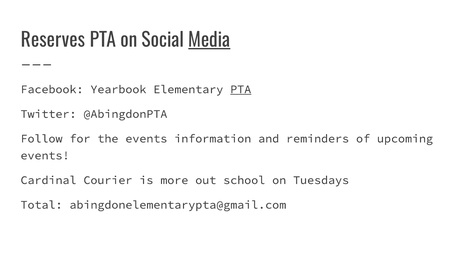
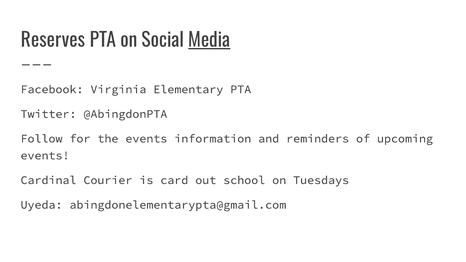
Yearbook: Yearbook -> Virginia
PTA at (241, 89) underline: present -> none
more: more -> card
Total: Total -> Uyeda
